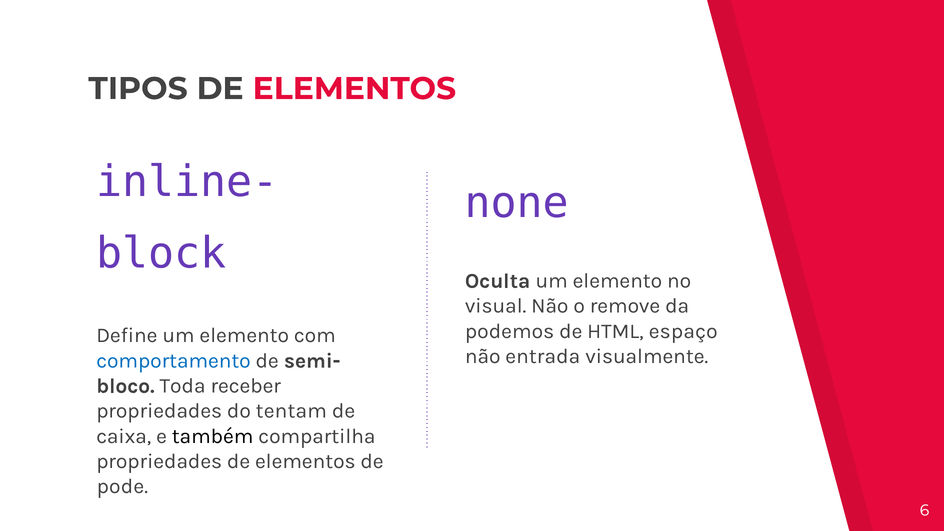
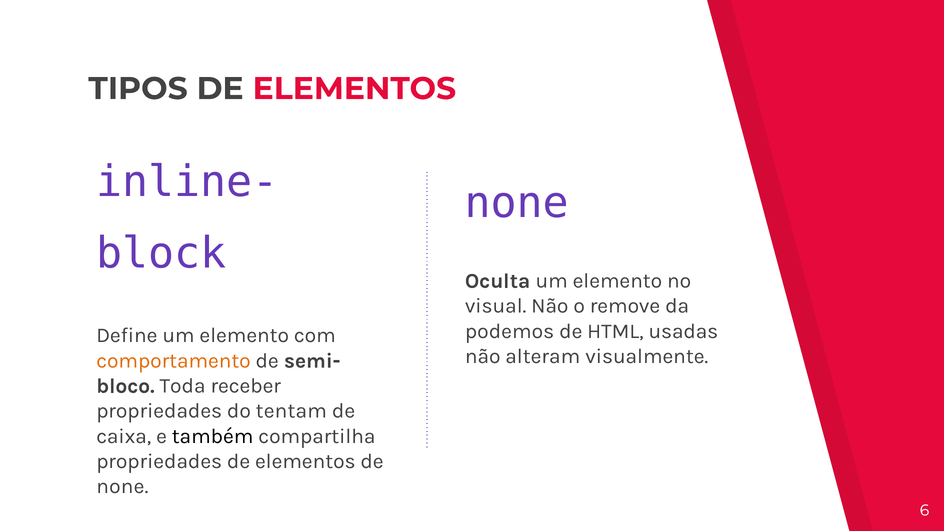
espaço: espaço -> usadas
entrada: entrada -> alteram
comportamento colour: blue -> orange
pode at (122, 487): pode -> none
